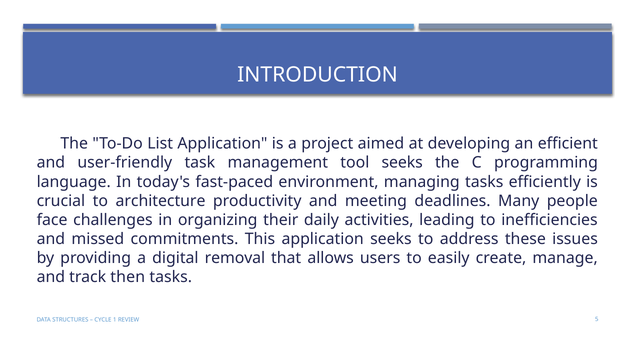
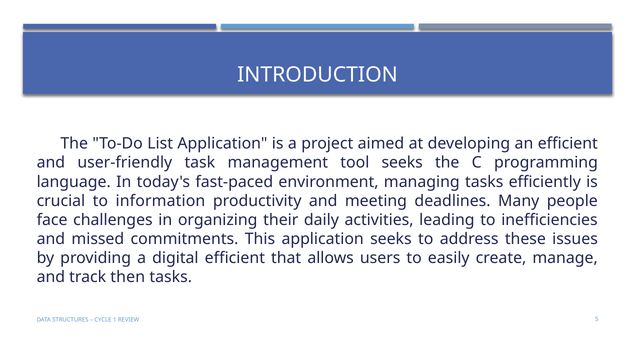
architecture: architecture -> information
digital removal: removal -> efficient
